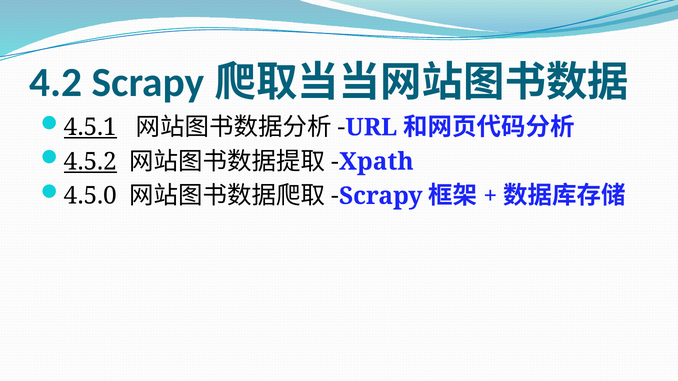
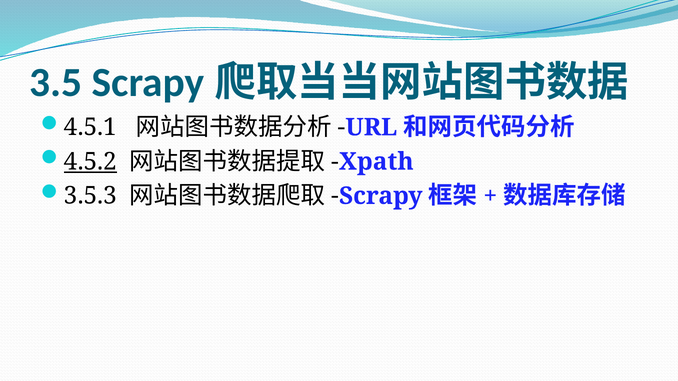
4.2: 4.2 -> 3.5
4.5.1 underline: present -> none
4.5.0: 4.5.0 -> 3.5.3
